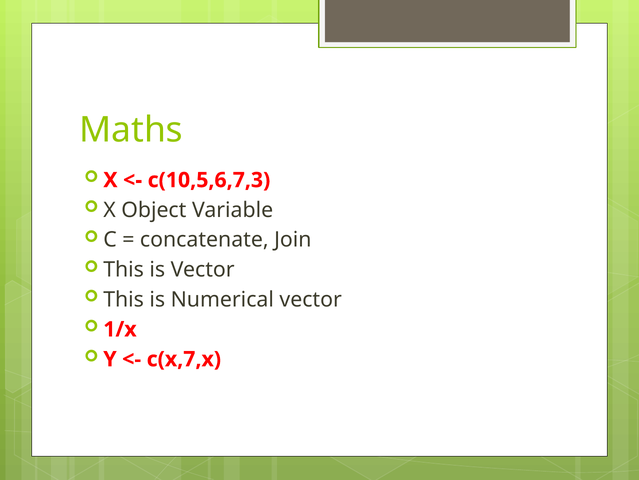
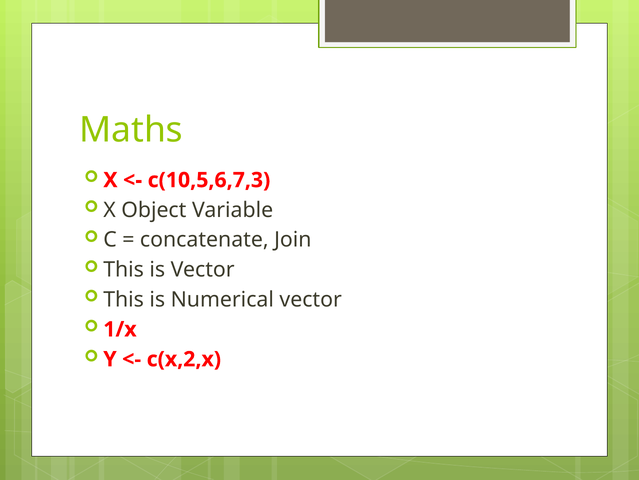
c(x,7,x: c(x,7,x -> c(x,2,x
